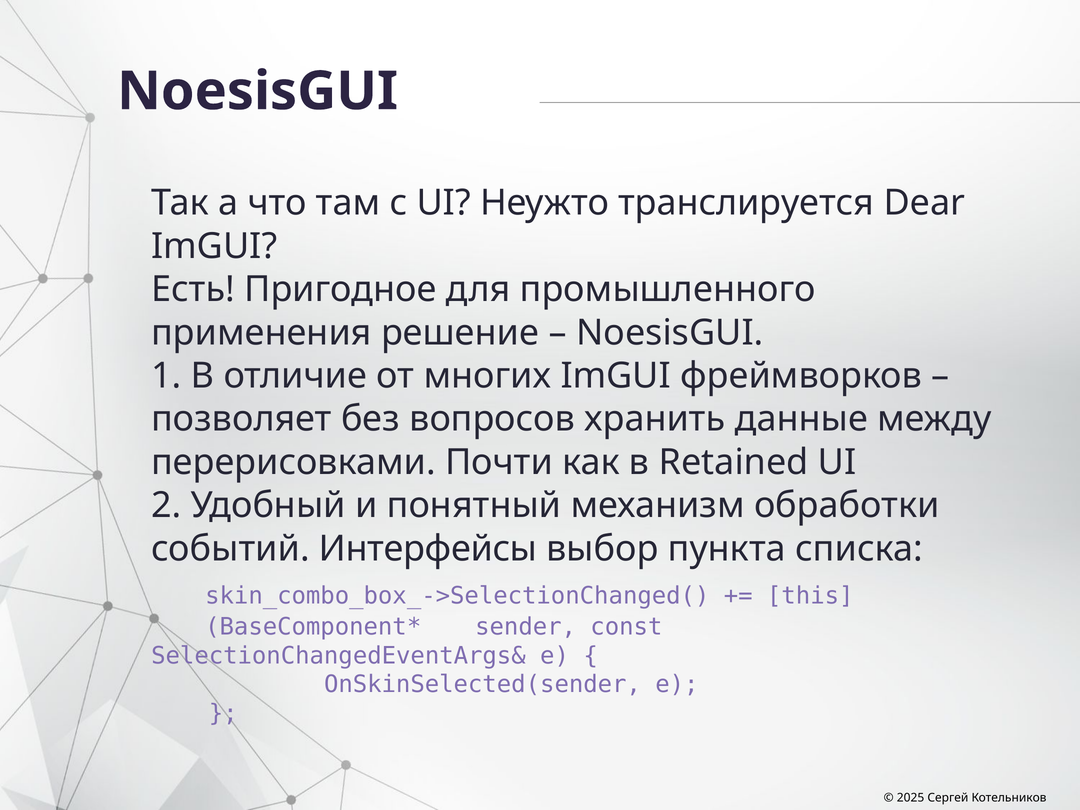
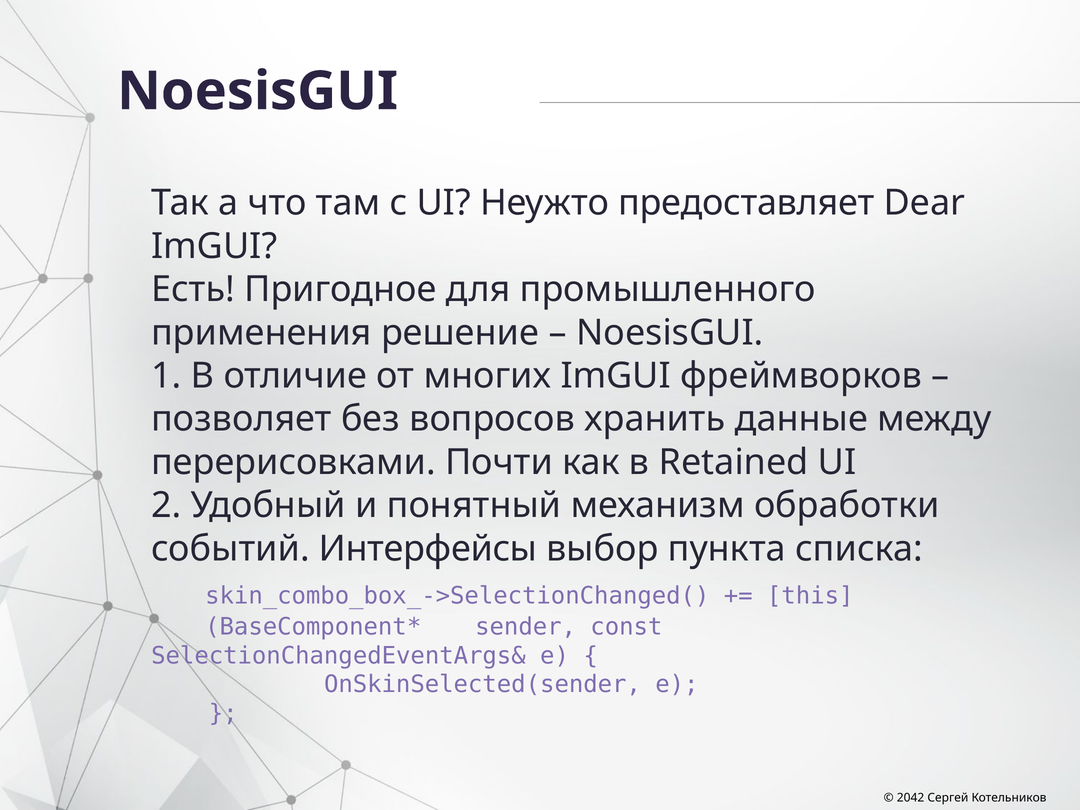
транслируется: транслируется -> предоставляет
2025: 2025 -> 2042
